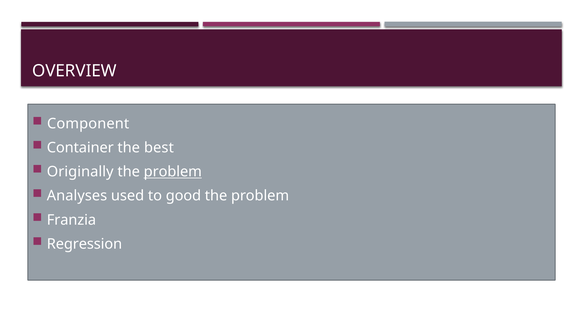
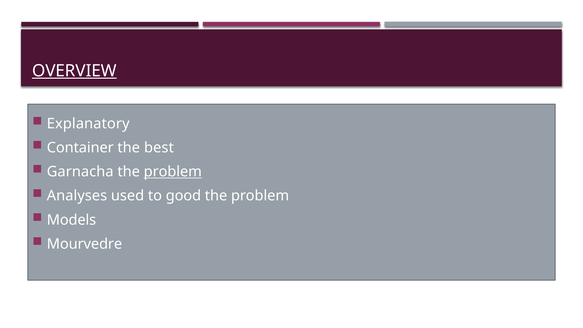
OVERVIEW underline: none -> present
Component: Component -> Explanatory
Originally: Originally -> Garnacha
Franzia: Franzia -> Models
Regression: Regression -> Mourvedre
